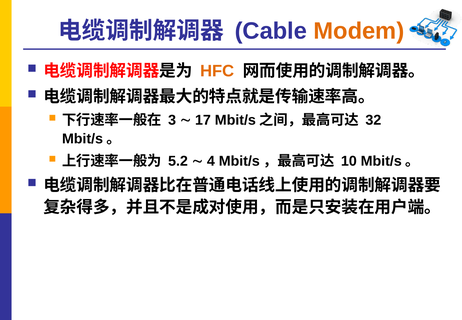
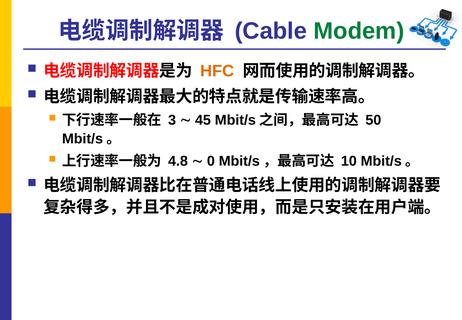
Modem colour: orange -> green
17: 17 -> 45
32: 32 -> 50
5.2: 5.2 -> 4.8
4: 4 -> 0
